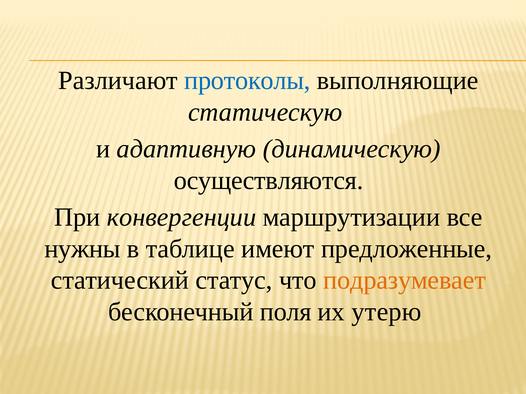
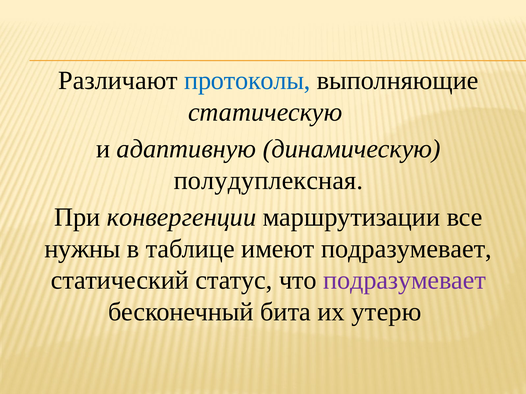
осуществляются: осуществляются -> полудуплексная
имеют предложенные: предложенные -> подразумевает
подразумевает at (405, 281) colour: orange -> purple
поля: поля -> бита
